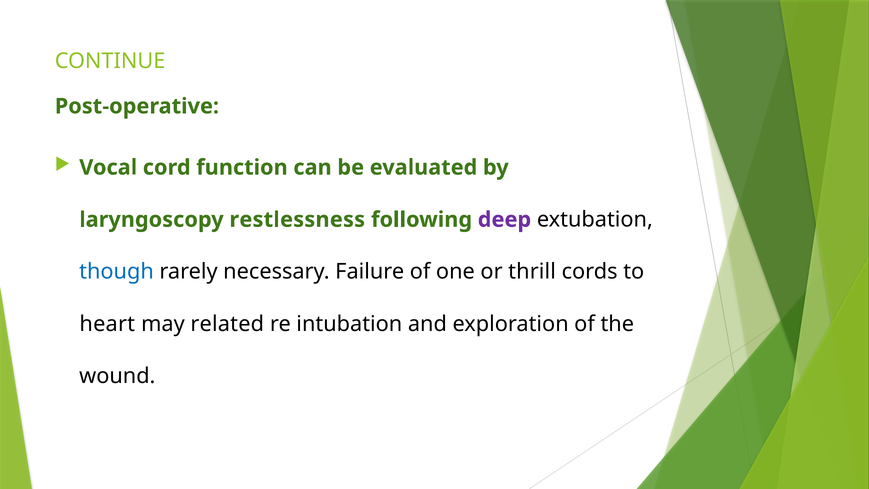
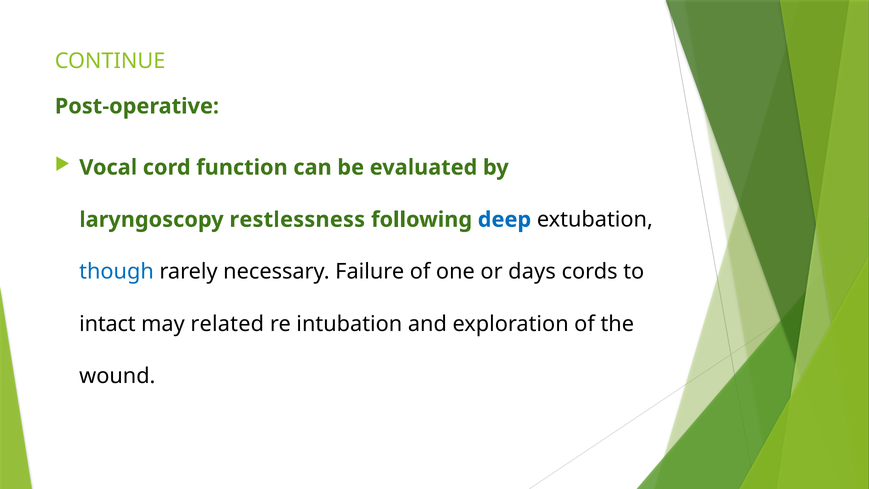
deep colour: purple -> blue
thrill: thrill -> days
heart: heart -> intact
